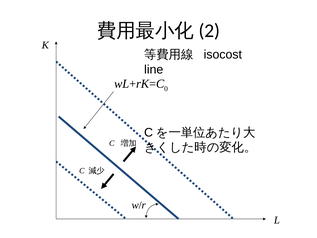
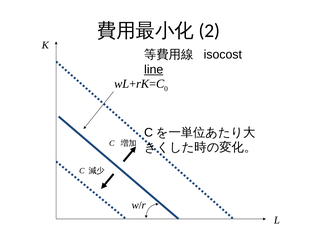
line underline: none -> present
